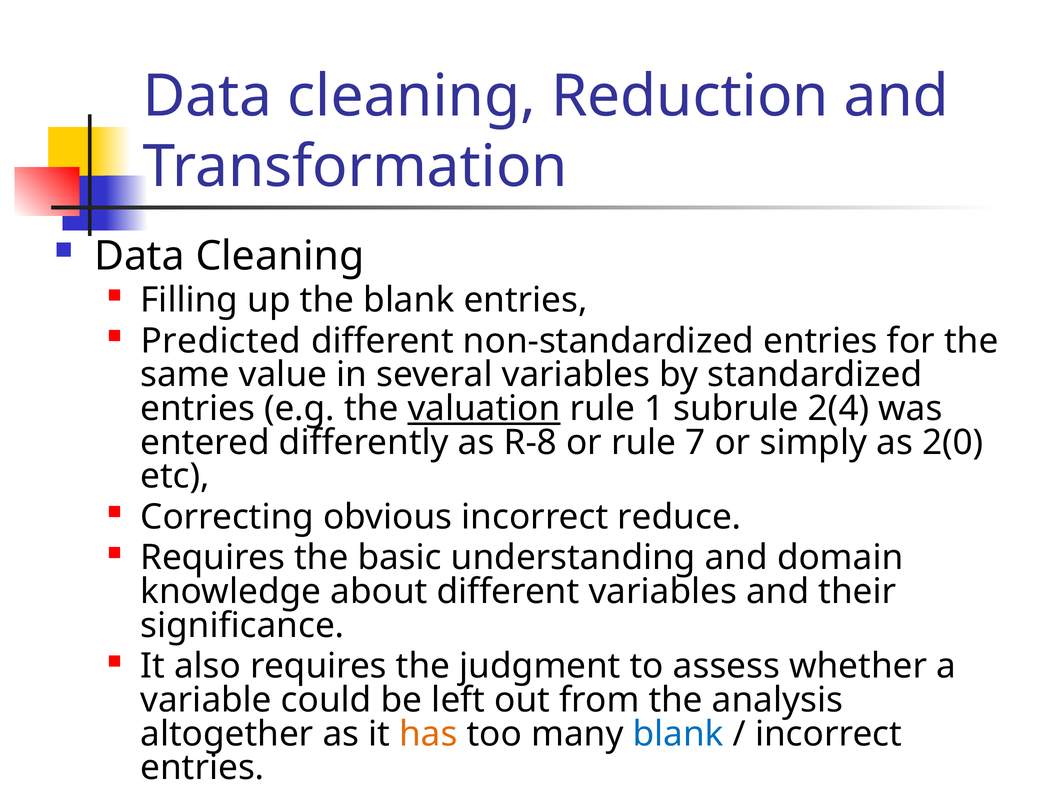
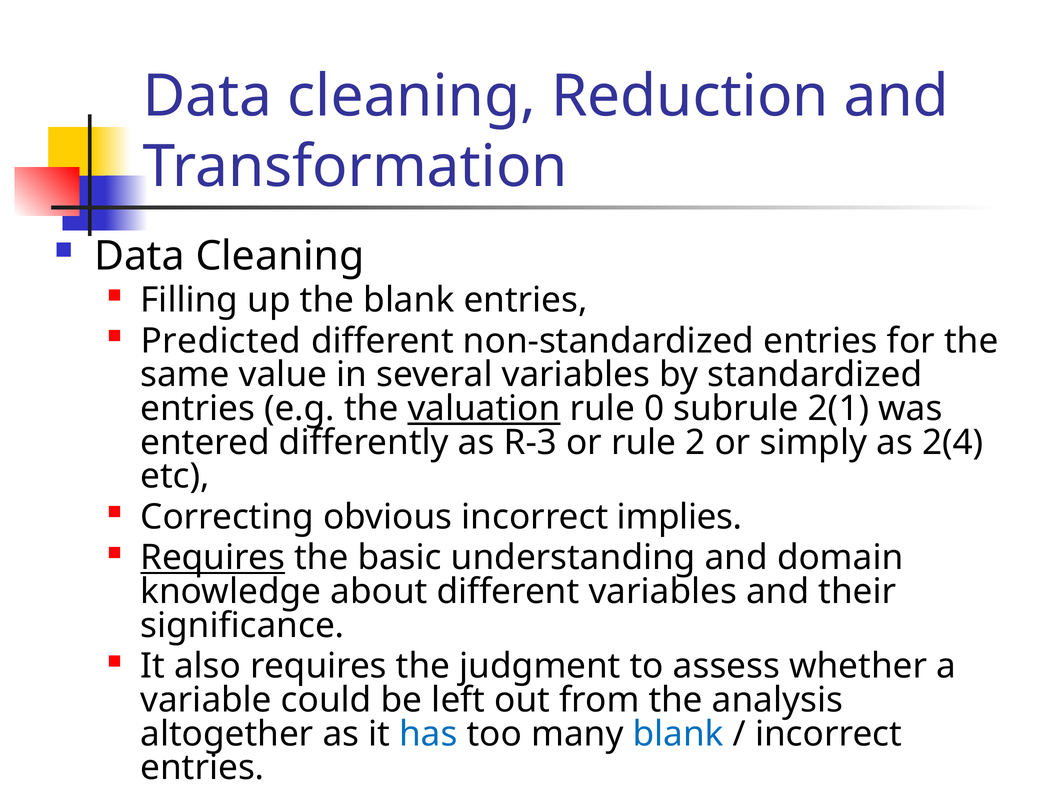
1: 1 -> 0
2(4: 2(4 -> 2(1
R-8: R-8 -> R-3
7: 7 -> 2
2(0: 2(0 -> 2(4
reduce: reduce -> implies
Requires at (213, 558) underline: none -> present
has colour: orange -> blue
